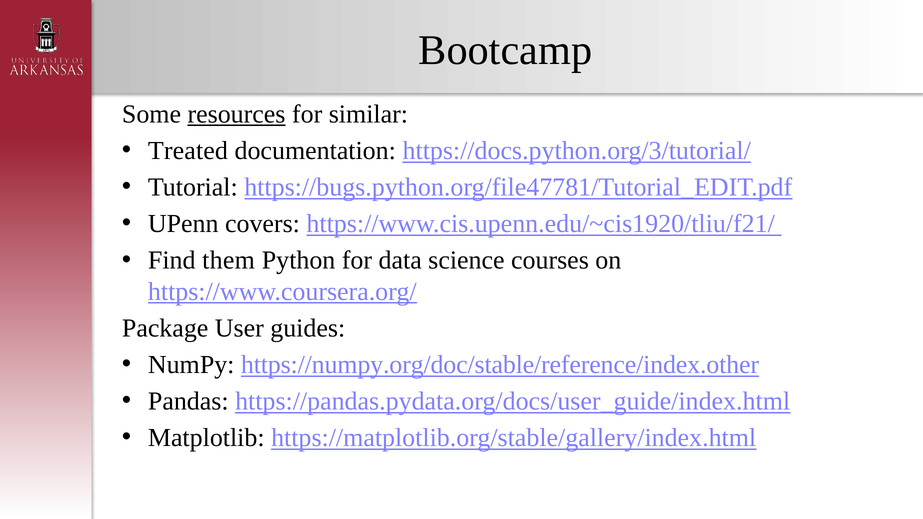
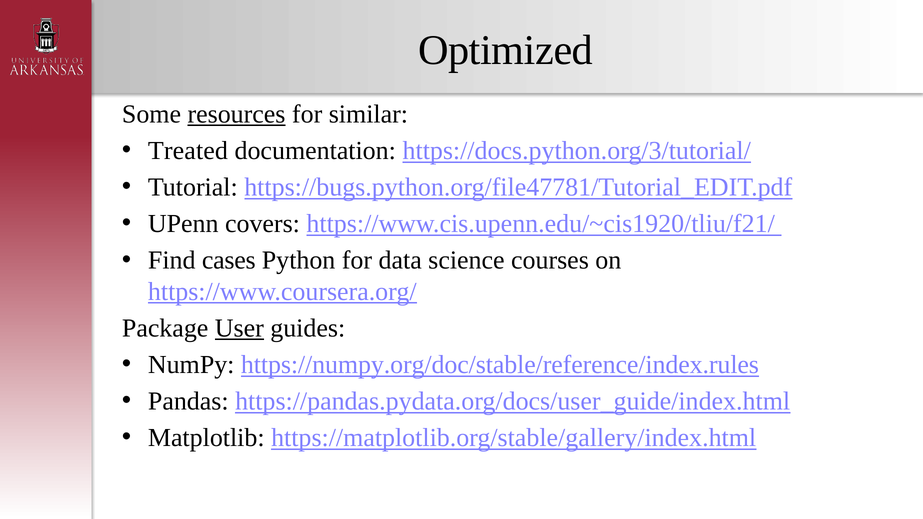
Bootcamp: Bootcamp -> Optimized
them: them -> cases
User underline: none -> present
https://numpy.org/doc/stable/reference/index.other: https://numpy.org/doc/stable/reference/index.other -> https://numpy.org/doc/stable/reference/index.rules
